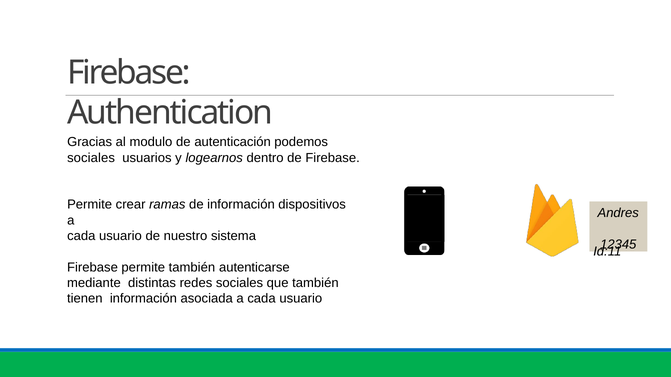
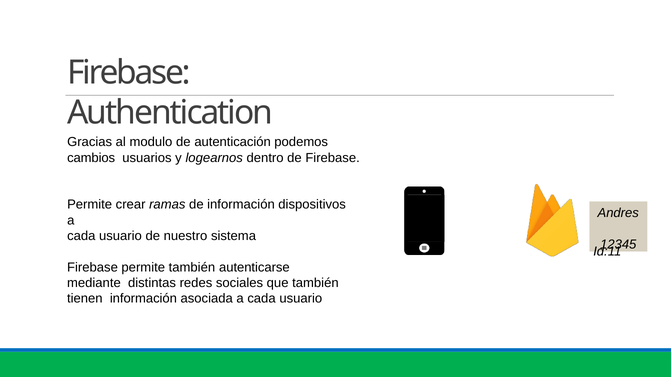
sociales at (91, 158): sociales -> cambios
